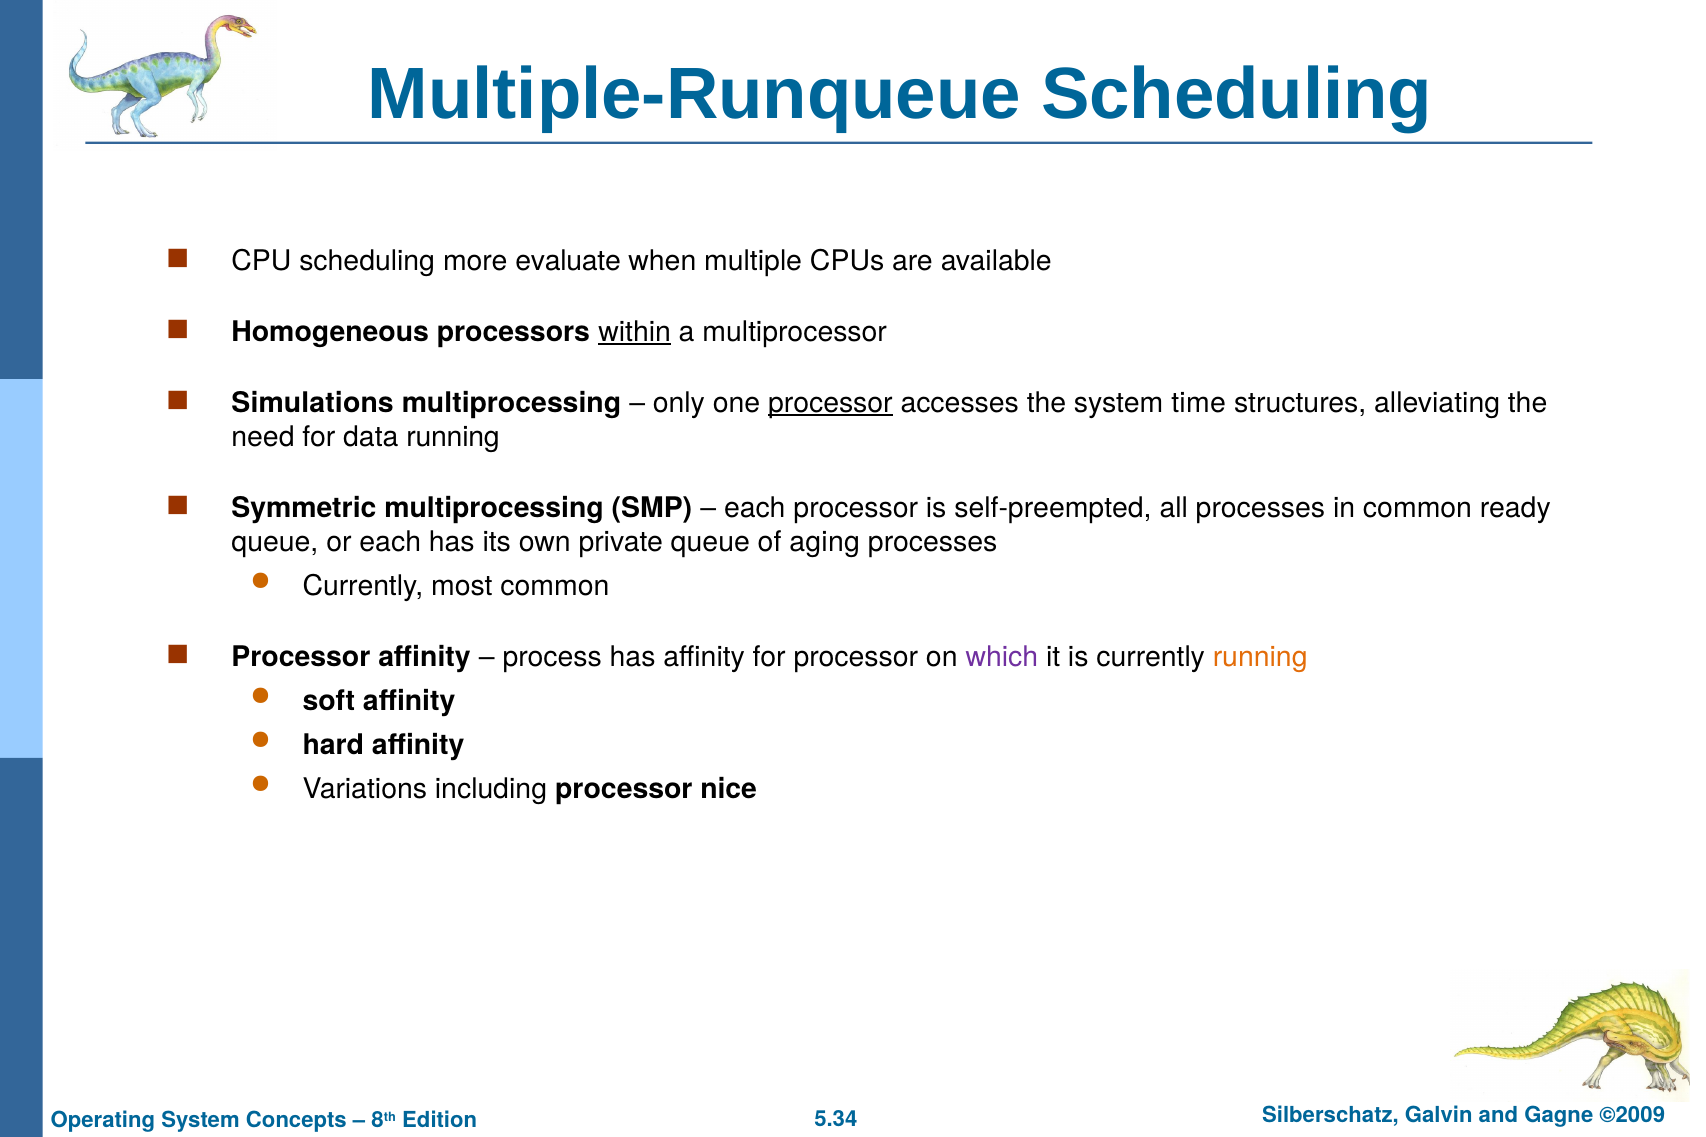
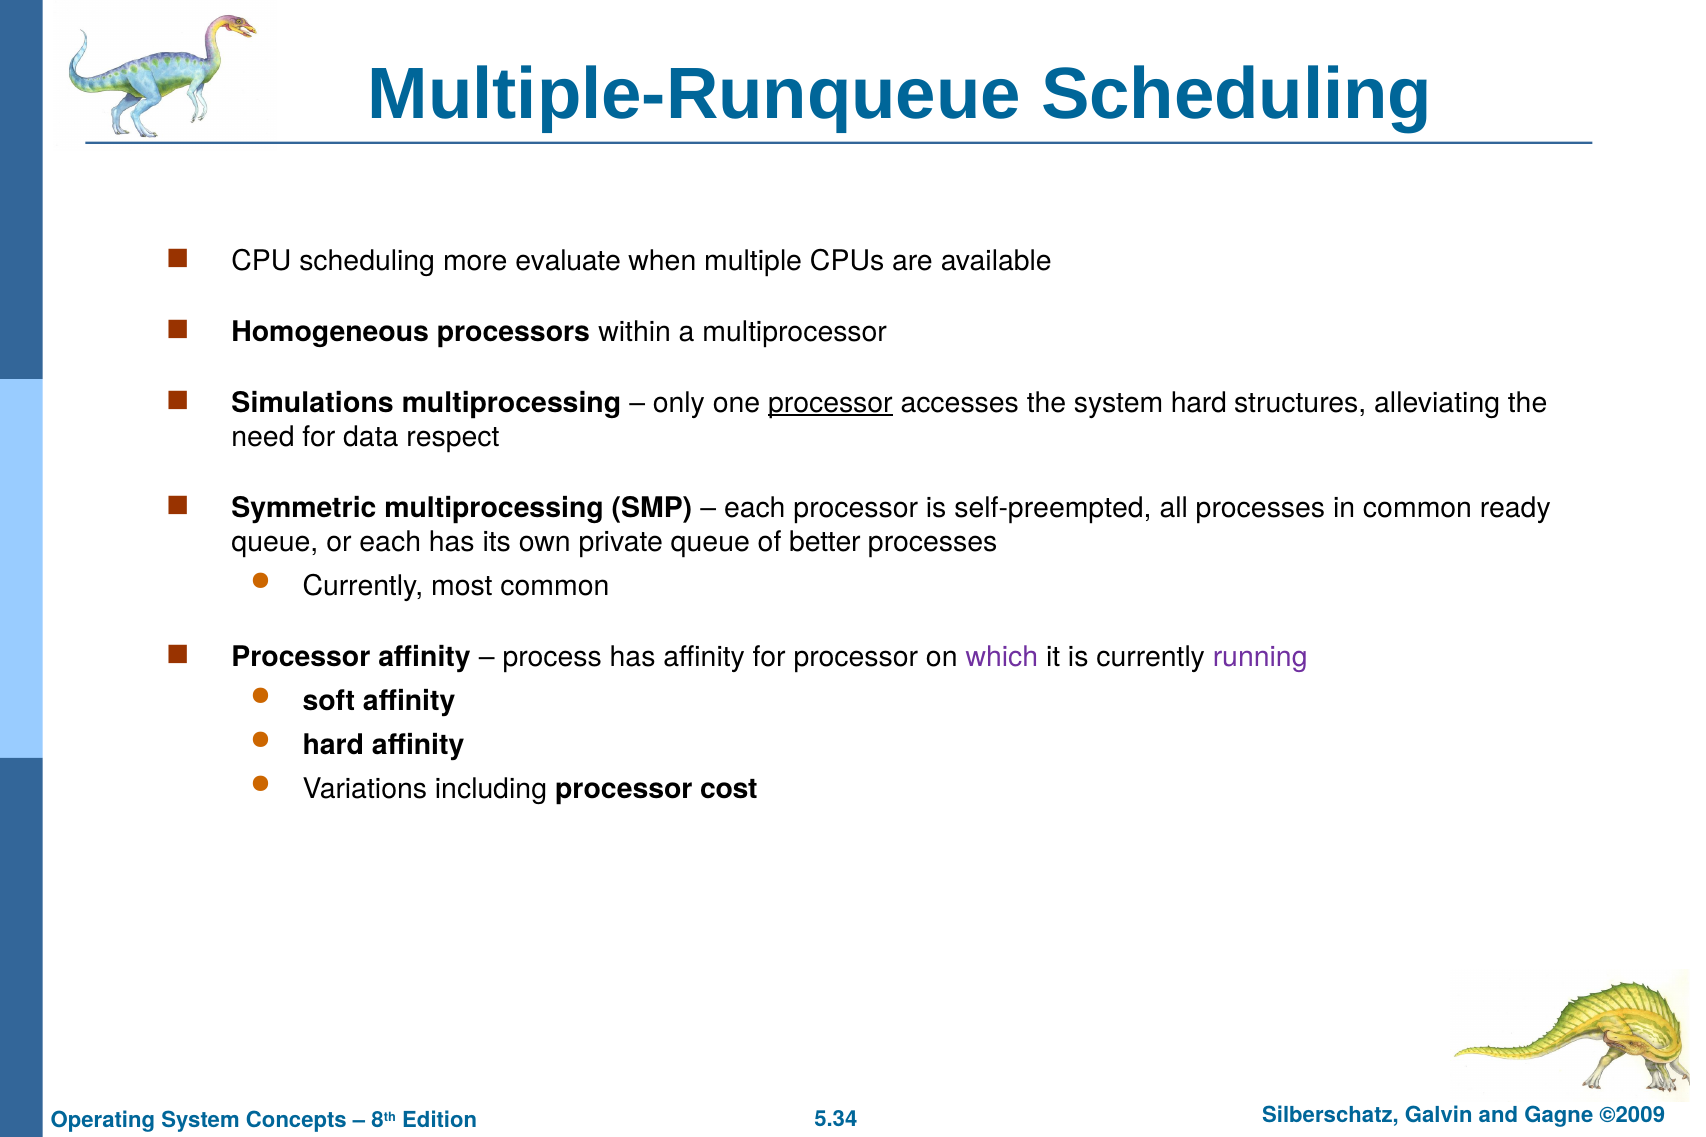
within underline: present -> none
system time: time -> hard
data running: running -> respect
aging: aging -> better
running at (1260, 658) colour: orange -> purple
nice: nice -> cost
